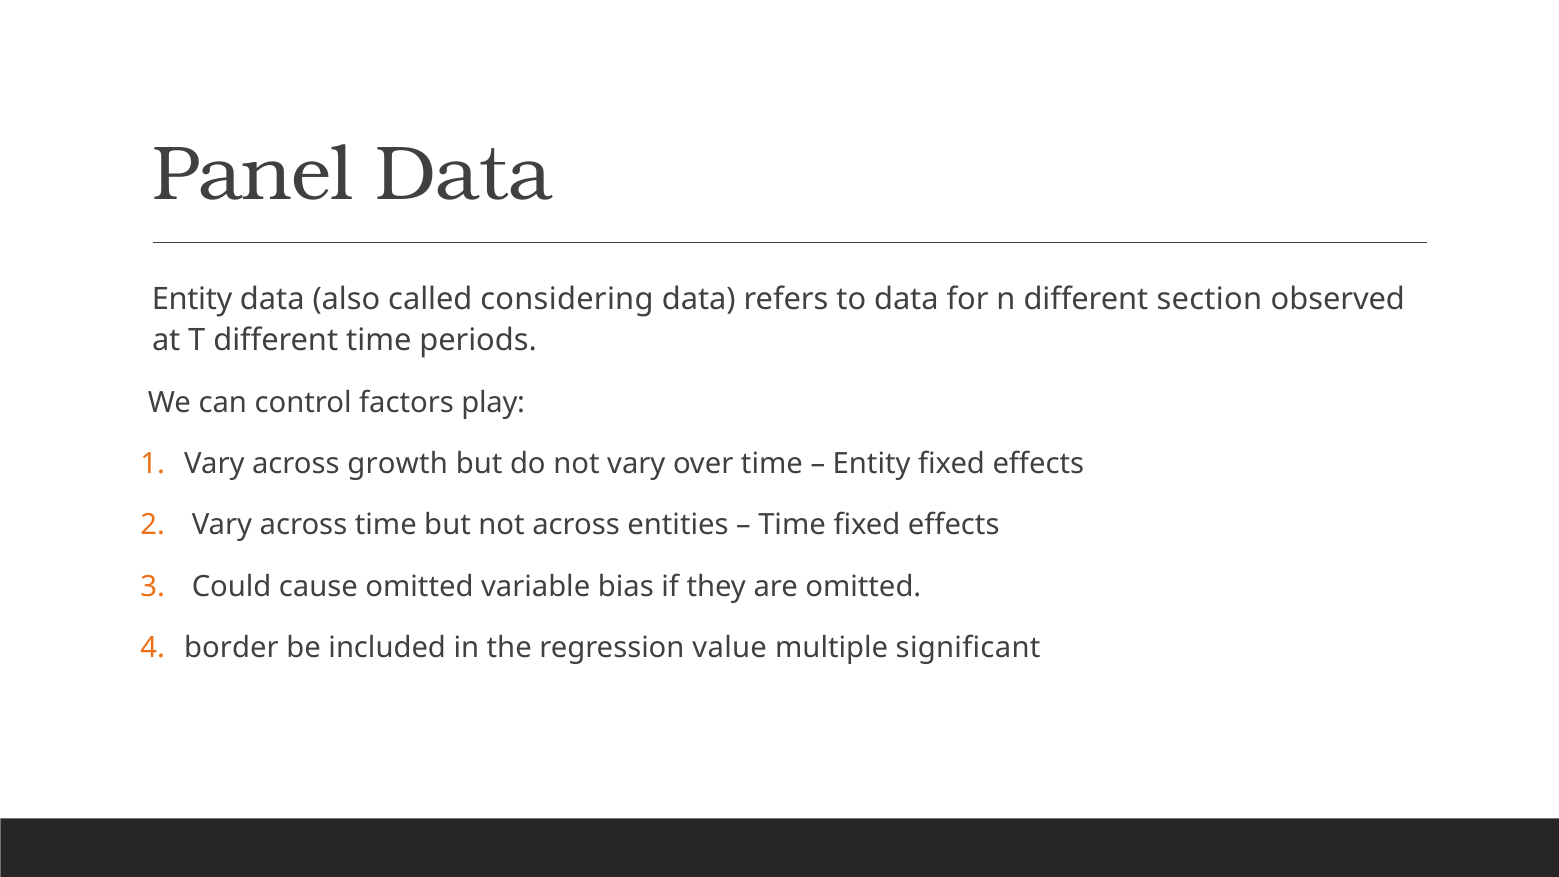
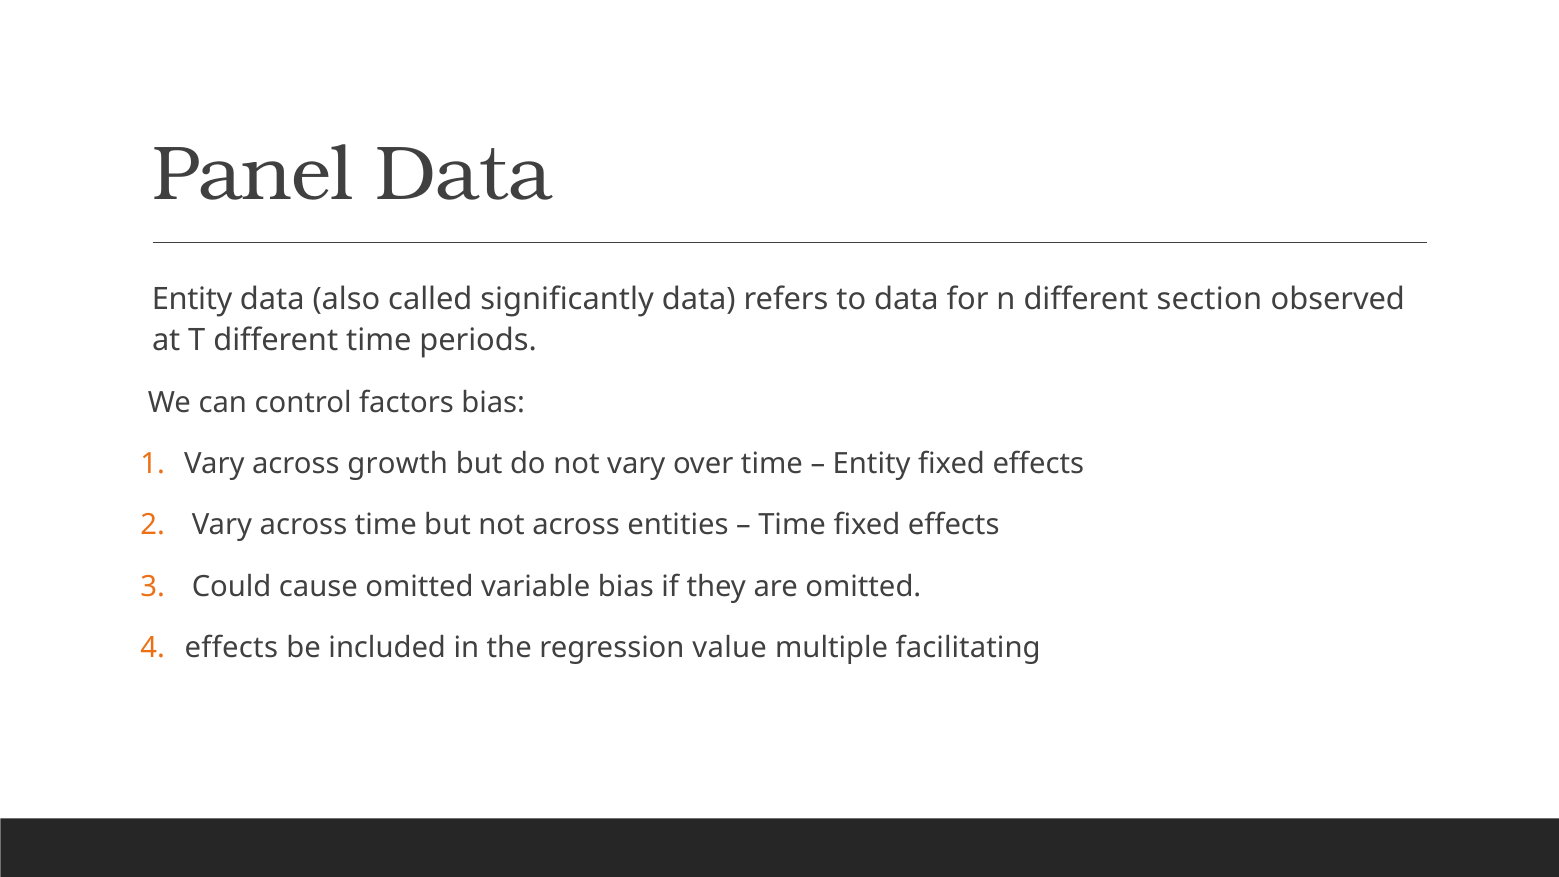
considering: considering -> significantly
factors play: play -> bias
border at (231, 648): border -> effects
significant: significant -> facilitating
